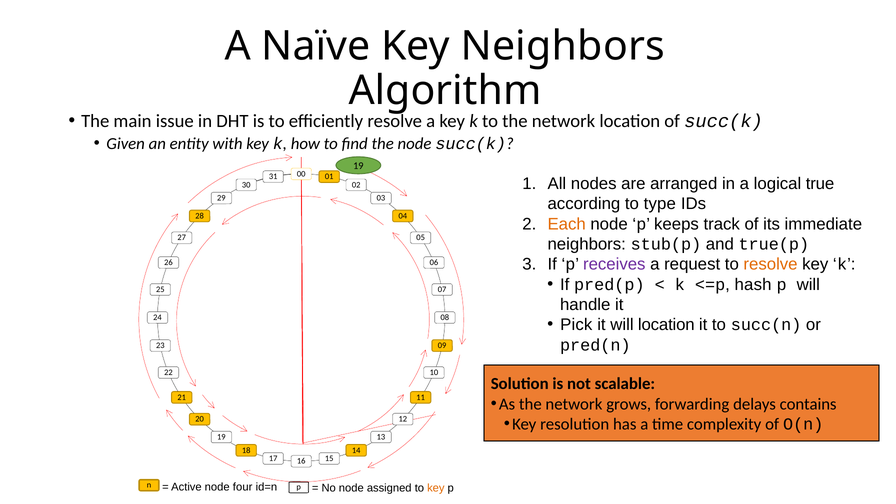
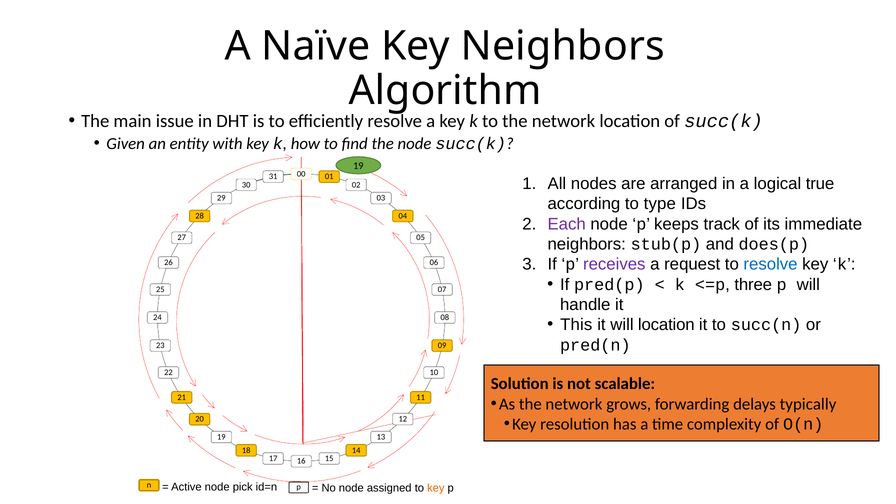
Each colour: orange -> purple
true(p: true(p -> does(p
resolve at (771, 264) colour: orange -> blue
hash: hash -> three
Pick: Pick -> This
contains: contains -> typically
four: four -> pick
